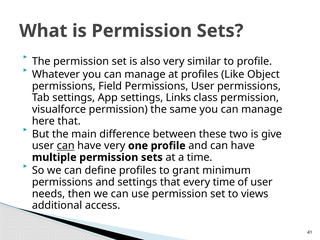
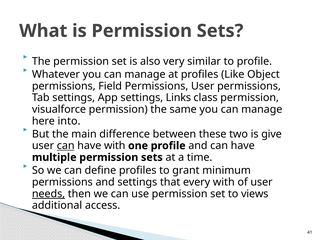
here that: that -> into
have very: very -> with
every time: time -> with
needs underline: none -> present
